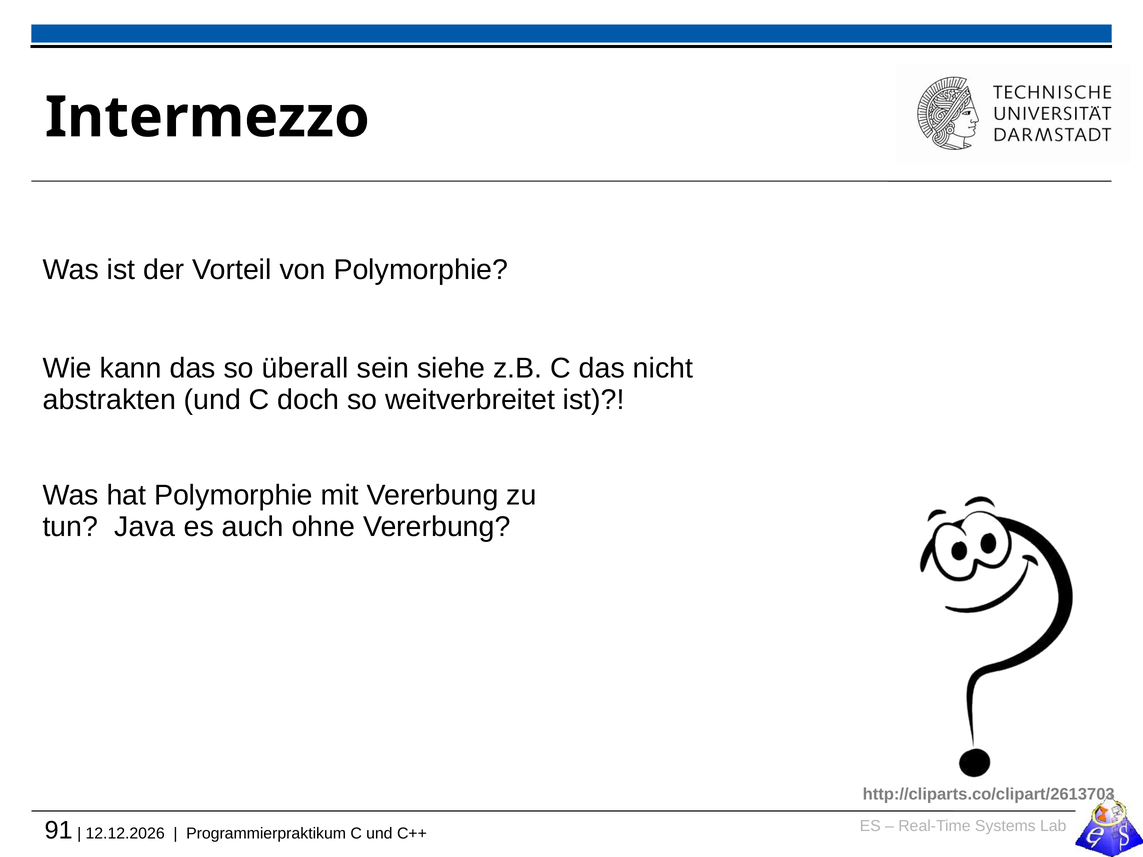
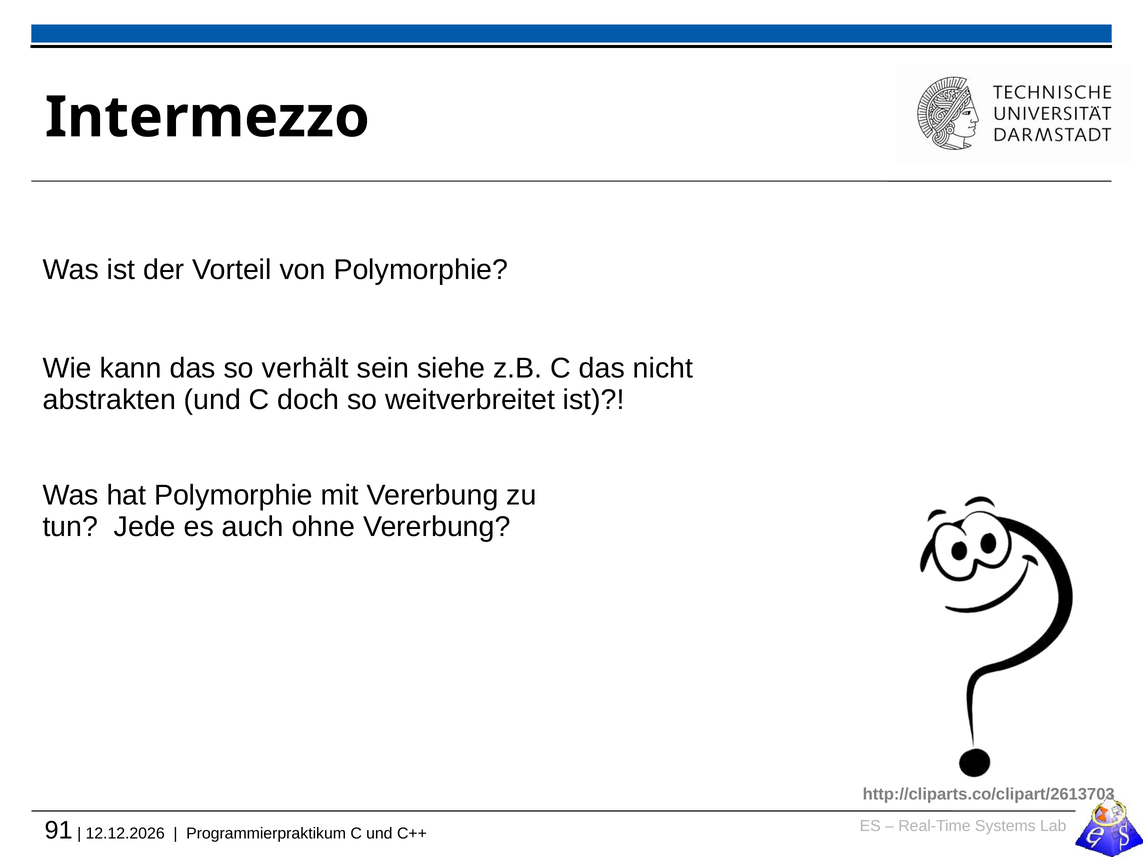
überall: überall -> verhält
Java: Java -> Jede
